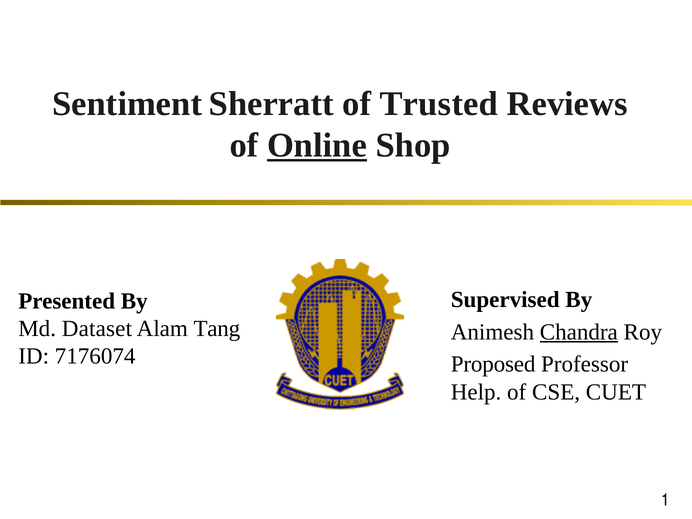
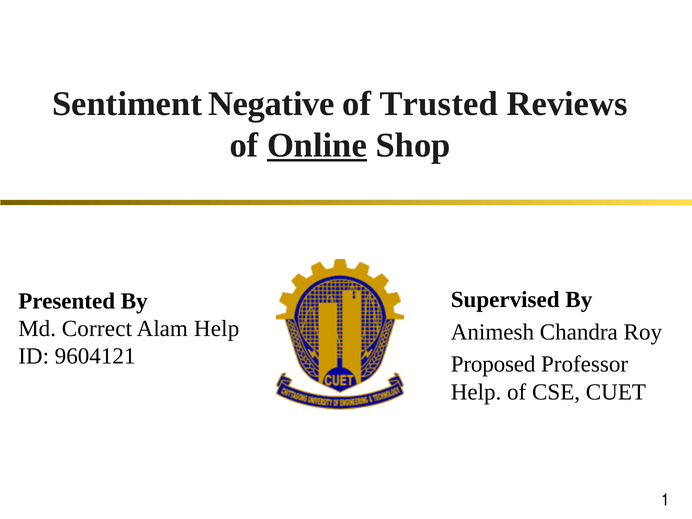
Sherratt: Sherratt -> Negative
Dataset: Dataset -> Correct
Alam Tang: Tang -> Help
Chandra underline: present -> none
7176074: 7176074 -> 9604121
